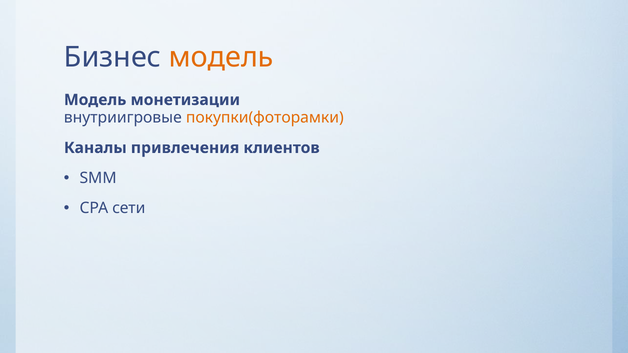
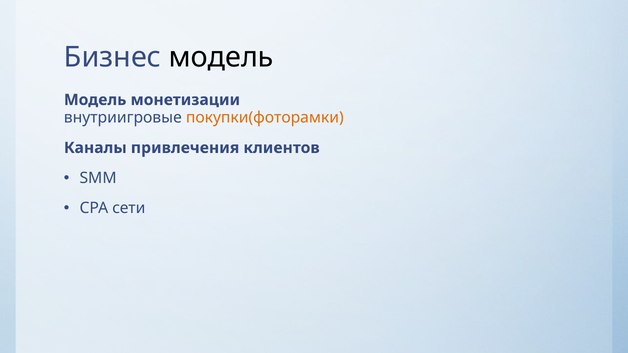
модель at (221, 57) colour: orange -> black
